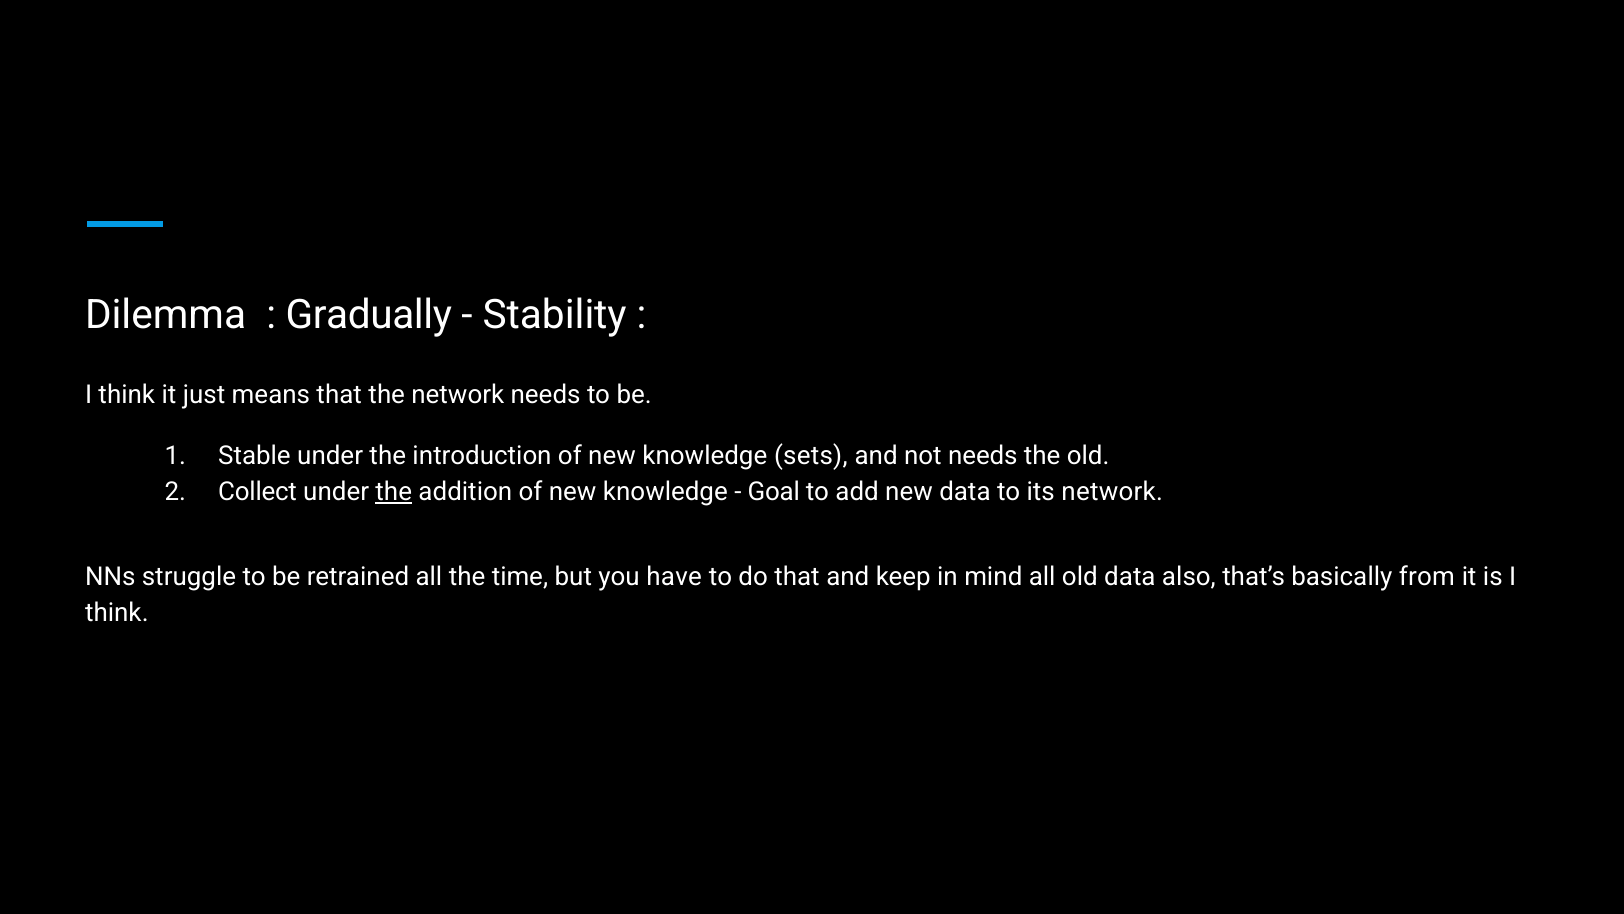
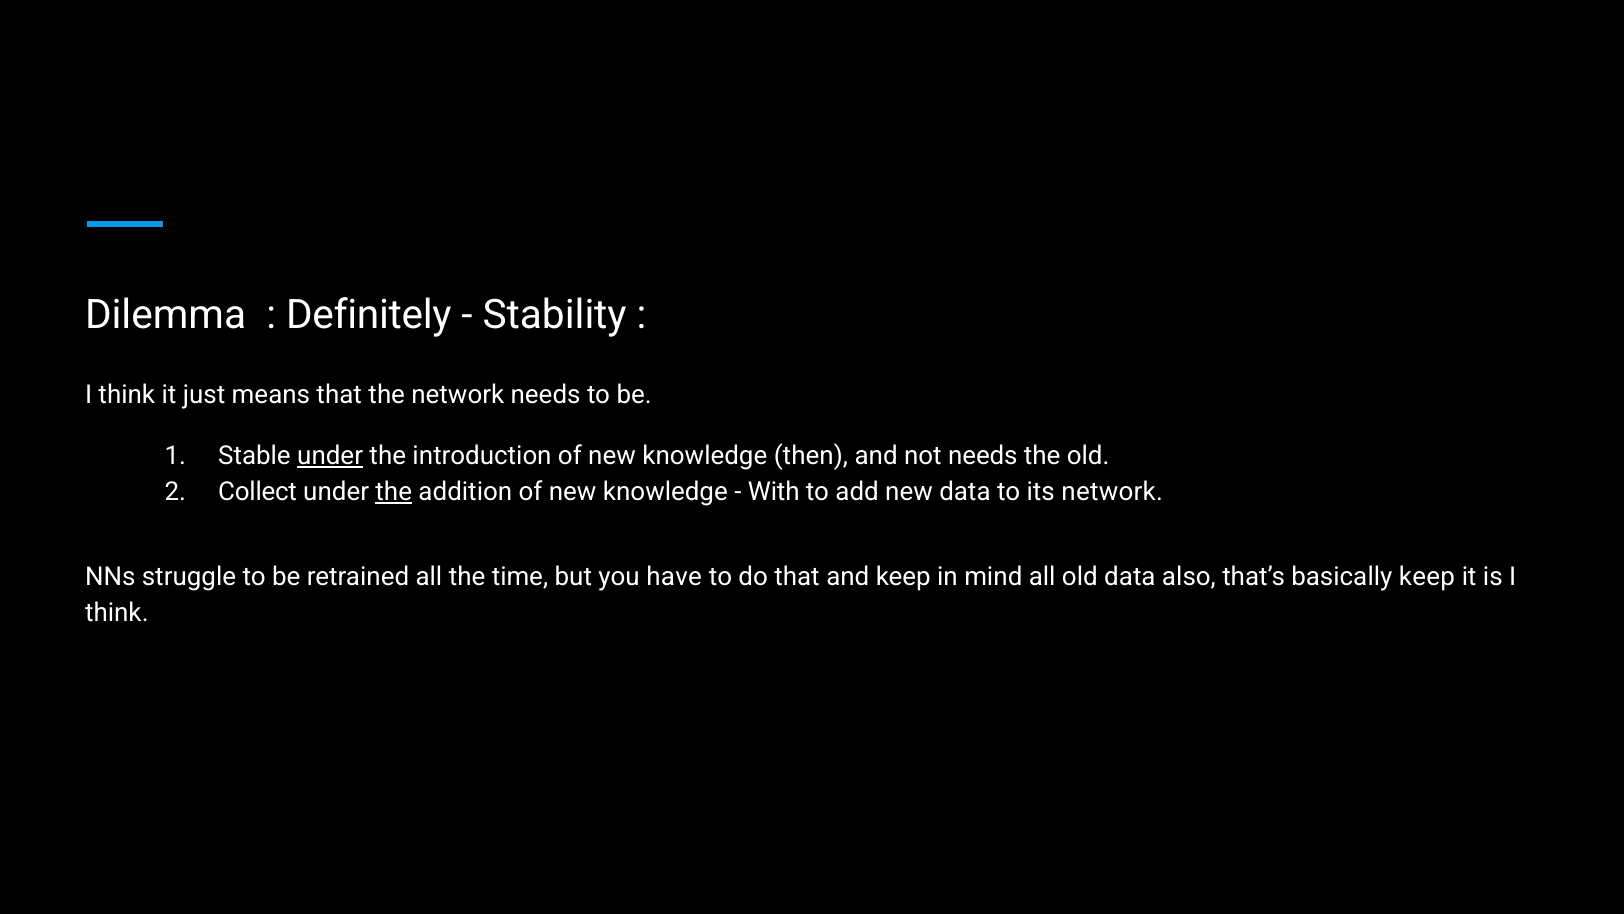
Gradually: Gradually -> Definitely
under at (330, 456) underline: none -> present
sets: sets -> then
Goal: Goal -> With
basically from: from -> keep
